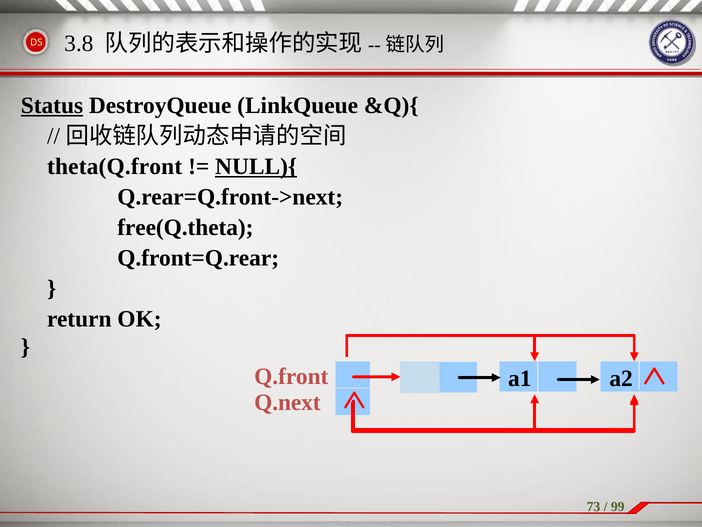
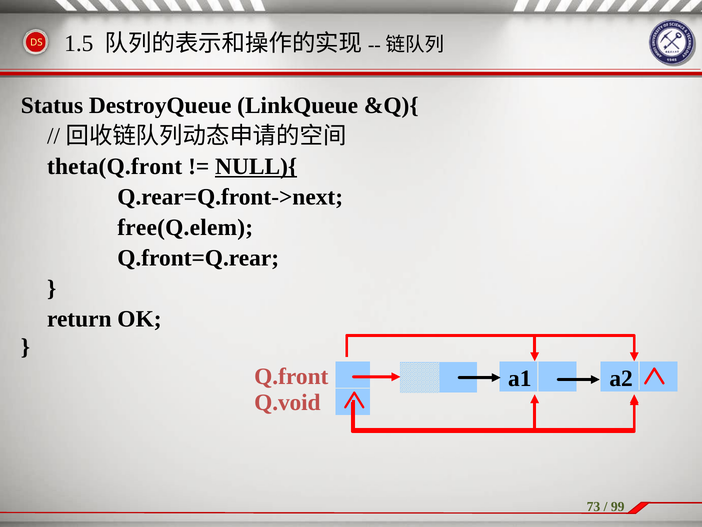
3.8: 3.8 -> 1.5
Status underline: present -> none
free(Q.theta: free(Q.theta -> free(Q.elem
Q.next: Q.next -> Q.void
